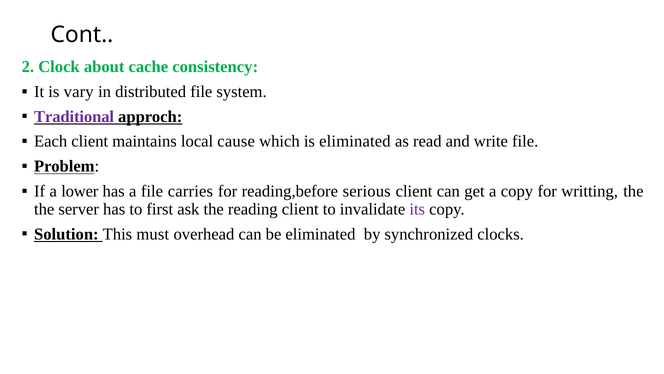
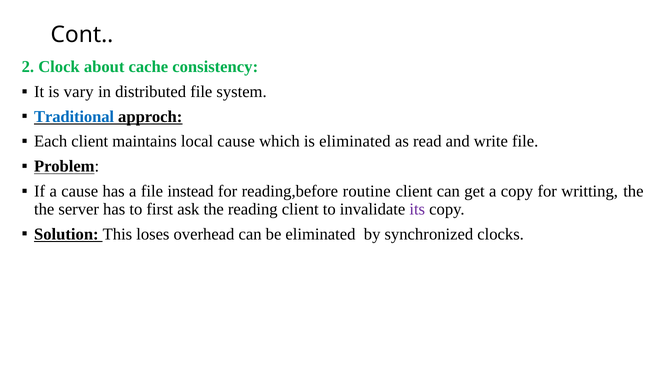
Traditional colour: purple -> blue
a lower: lower -> cause
carries: carries -> instead
serious: serious -> routine
must: must -> loses
